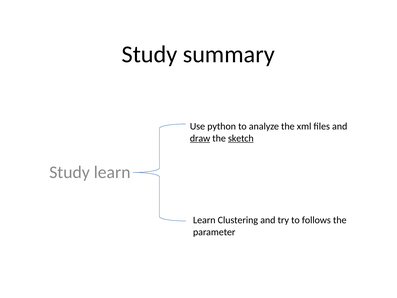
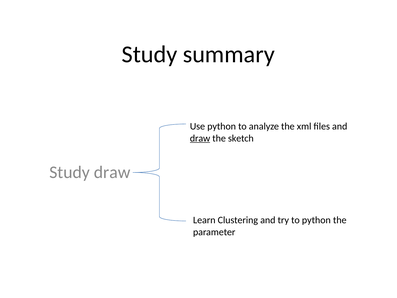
sketch underline: present -> none
Study learn: learn -> draw
to follows: follows -> python
